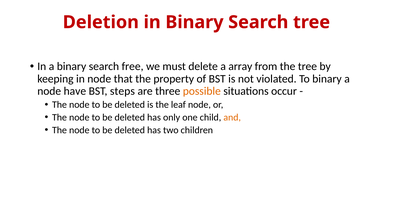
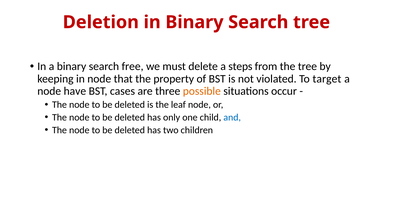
array: array -> steps
To binary: binary -> target
steps: steps -> cases
and colour: orange -> blue
